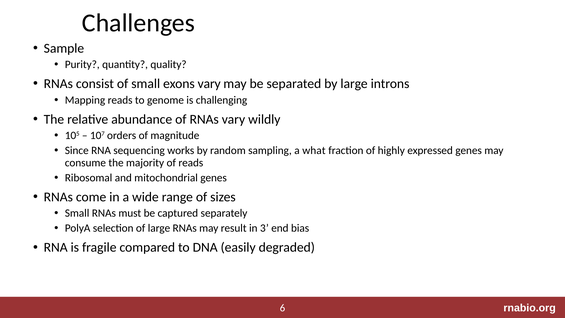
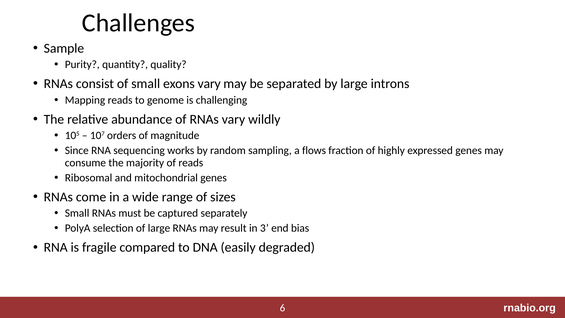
what: what -> flows
